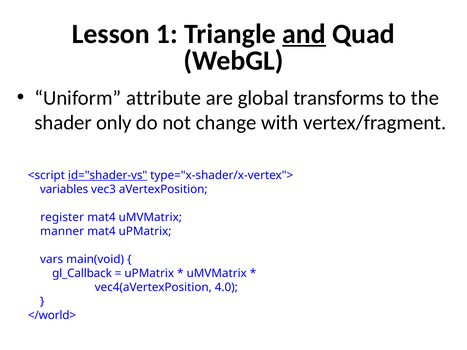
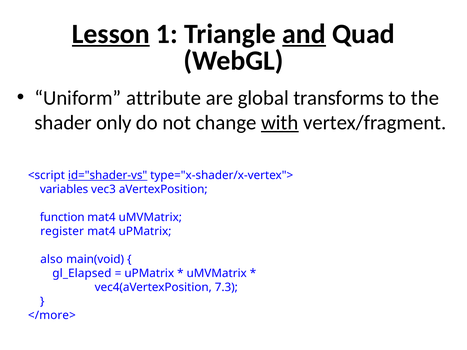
Lesson underline: none -> present
with underline: none -> present
register: register -> function
manner: manner -> register
vars: vars -> also
gl_Callback: gl_Callback -> gl_Elapsed
4.0: 4.0 -> 7.3
</world>: </world> -> </more>
